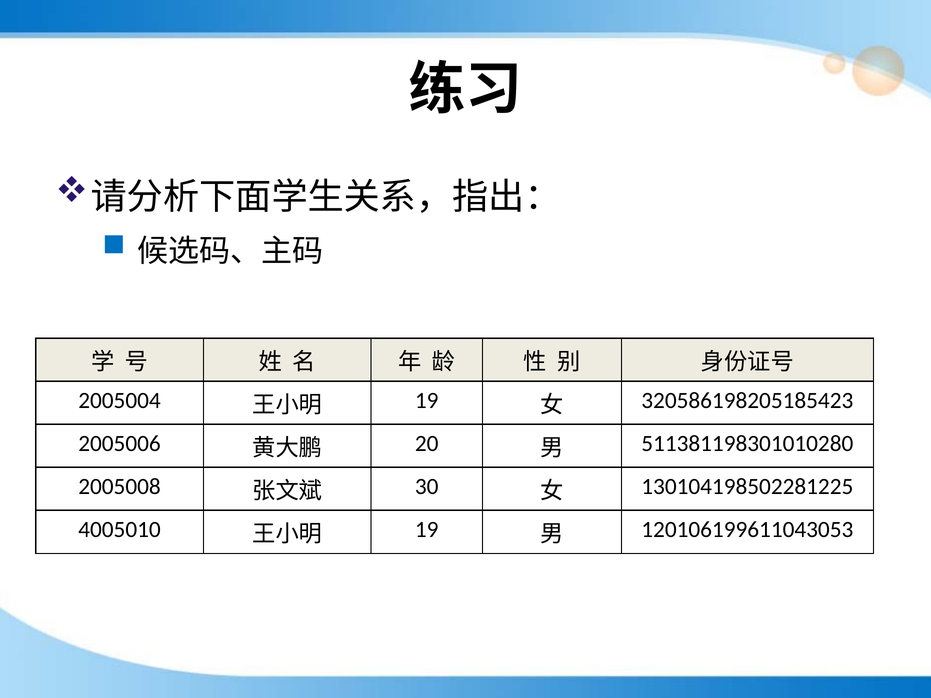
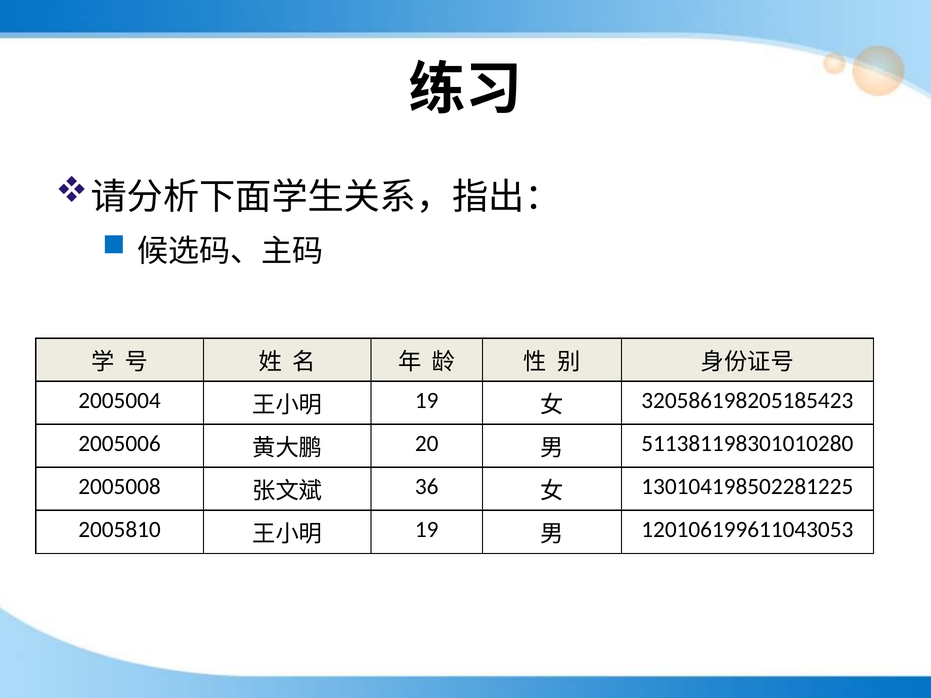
30: 30 -> 36
4005010: 4005010 -> 2005810
